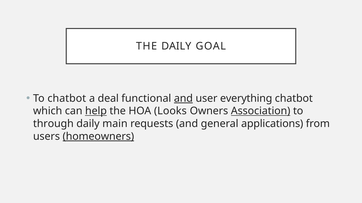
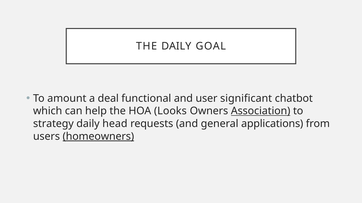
To chatbot: chatbot -> amount
and at (183, 99) underline: present -> none
everything: everything -> significant
help underline: present -> none
through: through -> strategy
main: main -> head
